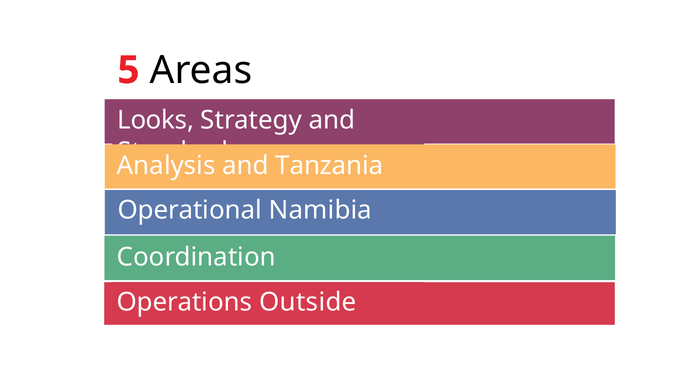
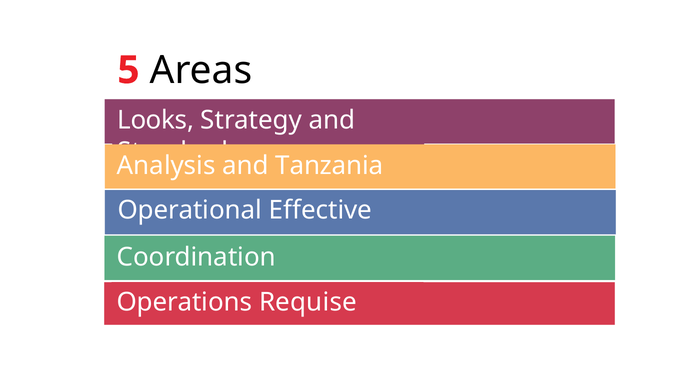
Namibia: Namibia -> Effective
Outside: Outside -> Requise
